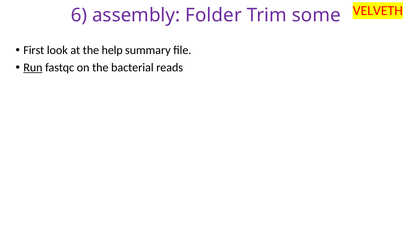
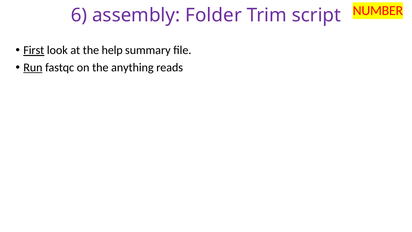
VELVETH: VELVETH -> NUMBER
some: some -> script
First underline: none -> present
bacterial: bacterial -> anything
